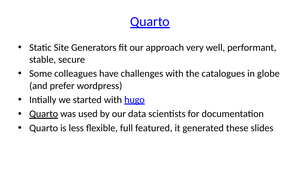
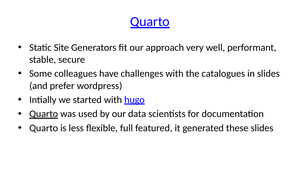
in globe: globe -> slides
